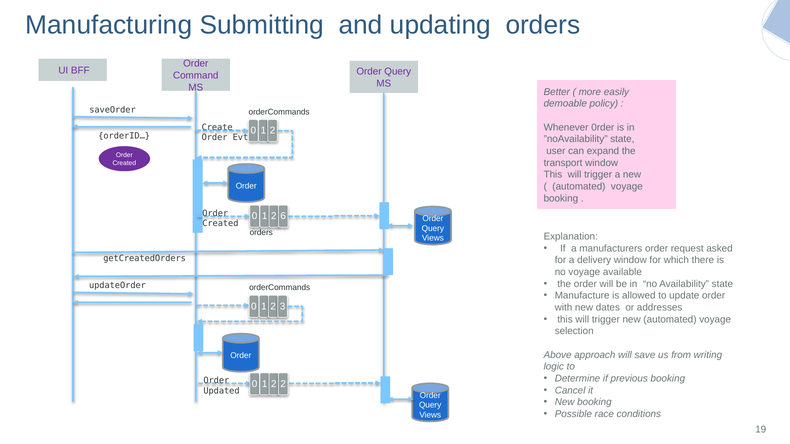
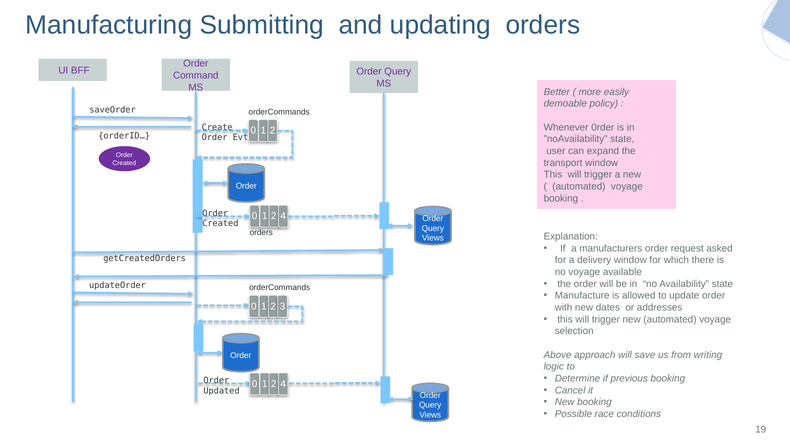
6 at (283, 216): 6 -> 4
2 at (283, 384): 2 -> 4
